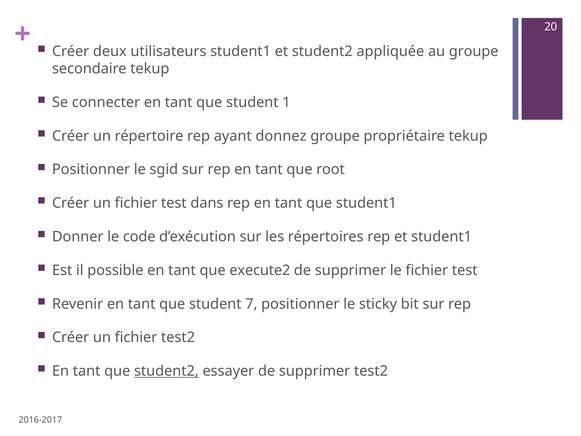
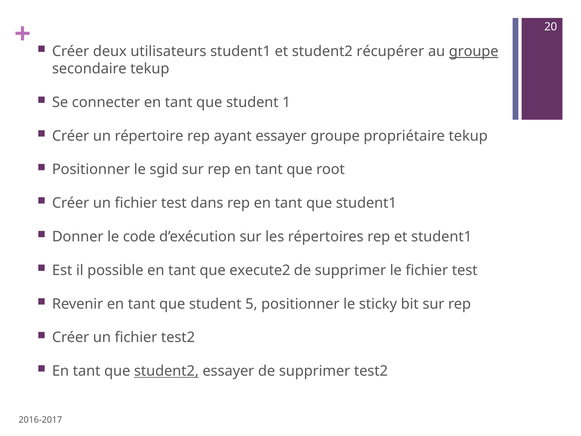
appliquée: appliquée -> récupérer
groupe at (474, 51) underline: none -> present
ayant donnez: donnez -> essayer
7: 7 -> 5
